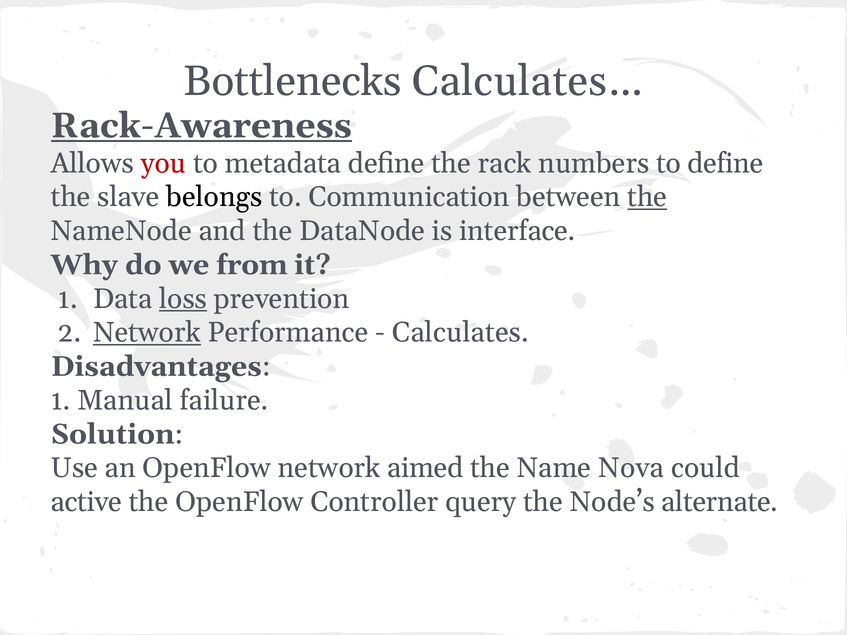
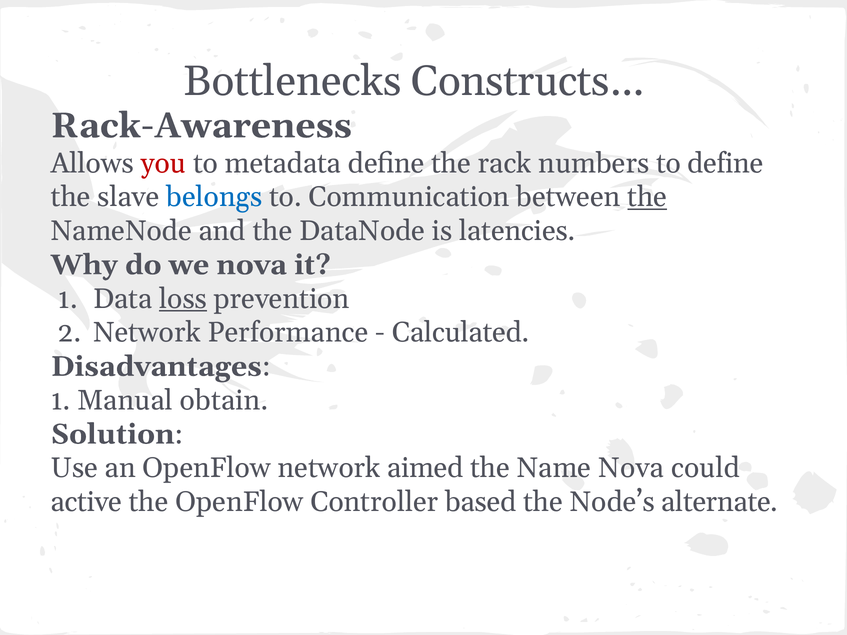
Calculates…: Calculates… -> Constructs…
Rack-Awareness underline: present -> none
belongs colour: black -> blue
interface: interface -> latencies
we from: from -> nova
Network at (147, 333) underline: present -> none
Calculates: Calculates -> Calculated
failure: failure -> obtain
query: query -> based
